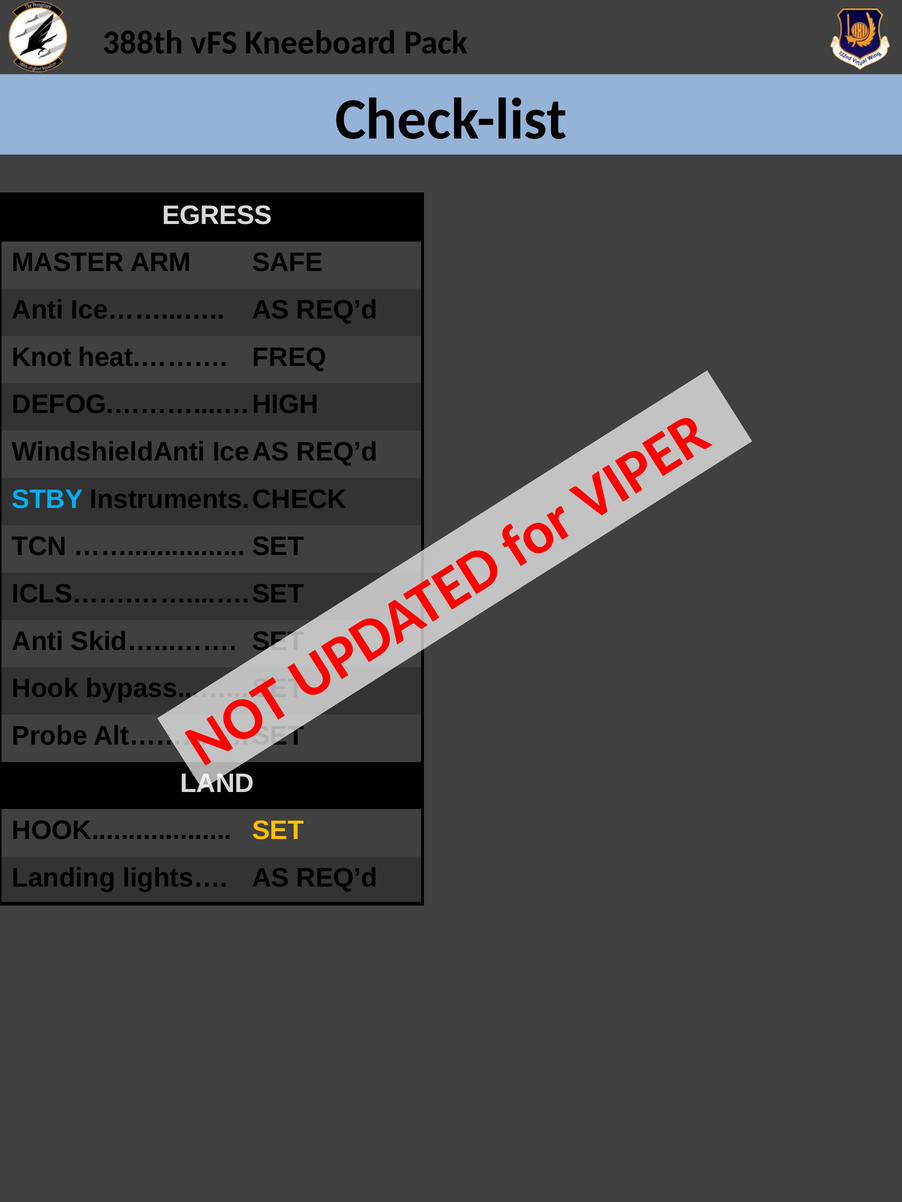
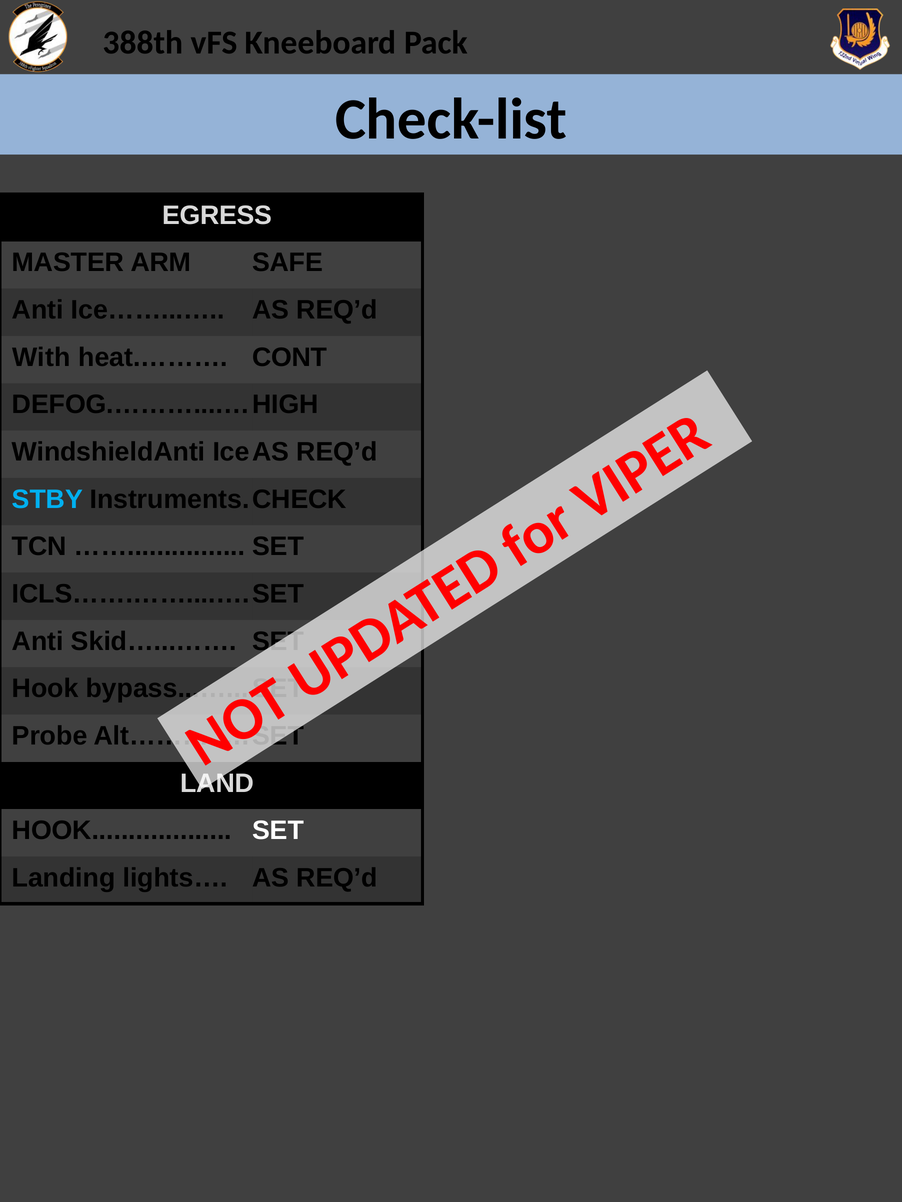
Knot: Knot -> With
FREQ: FREQ -> CONT
SET at (278, 831) colour: yellow -> white
